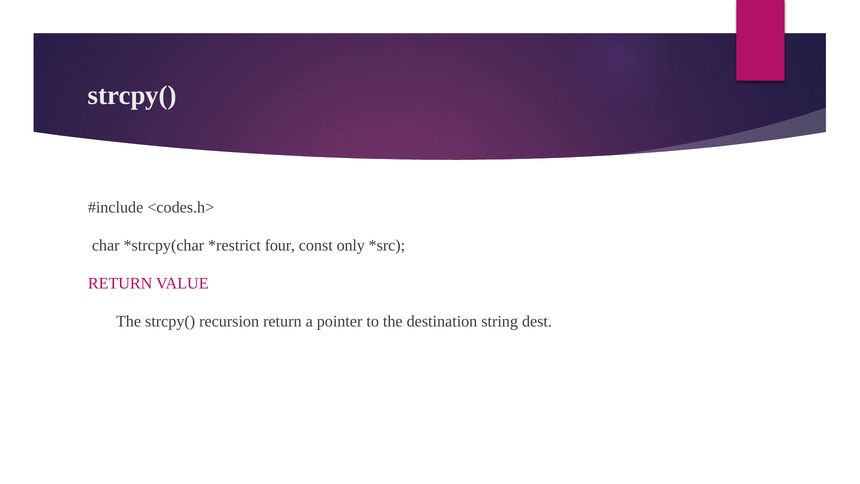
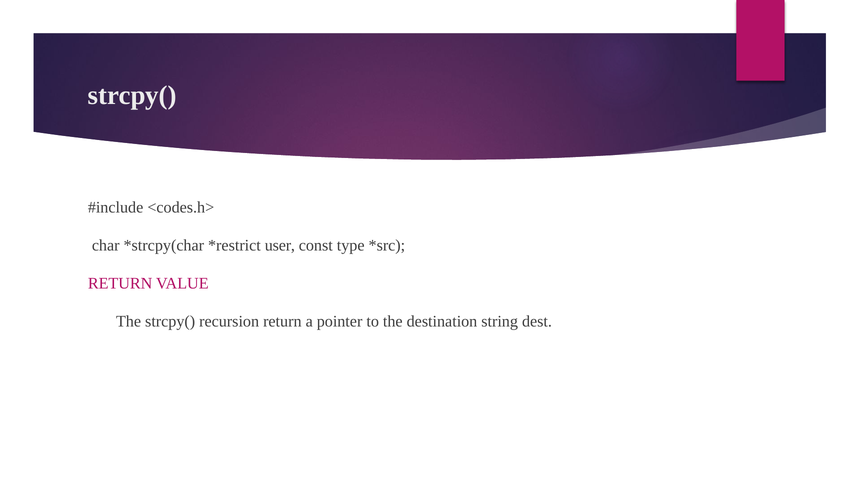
four: four -> user
only: only -> type
